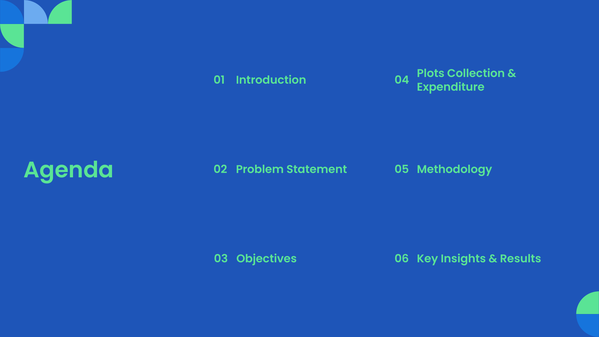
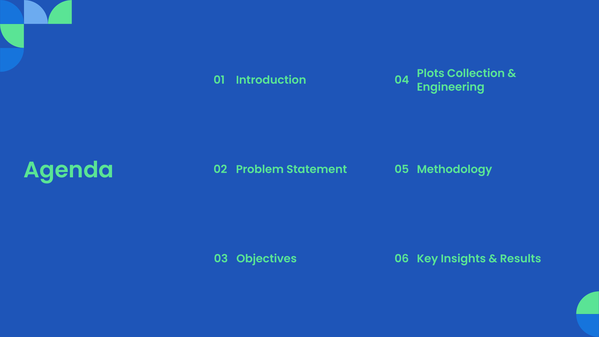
Expenditure: Expenditure -> Engineering
